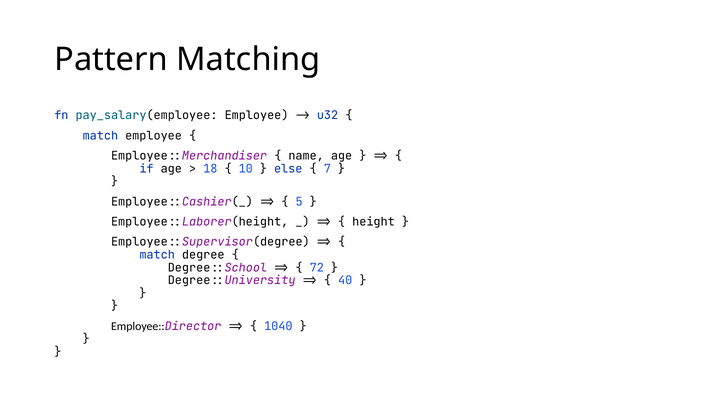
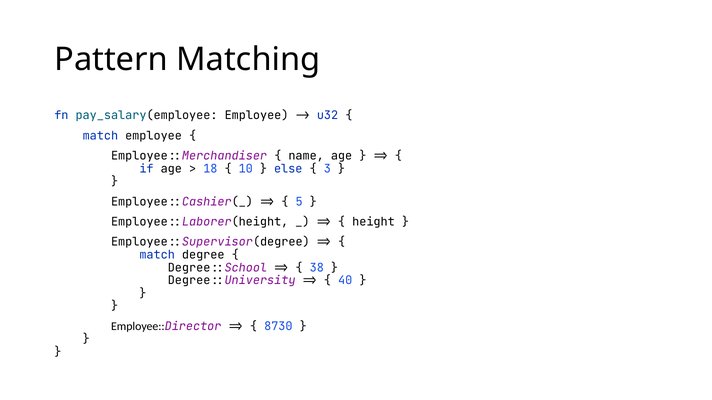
7: 7 -> 3
72: 72 -> 38
1040: 1040 -> 8730
